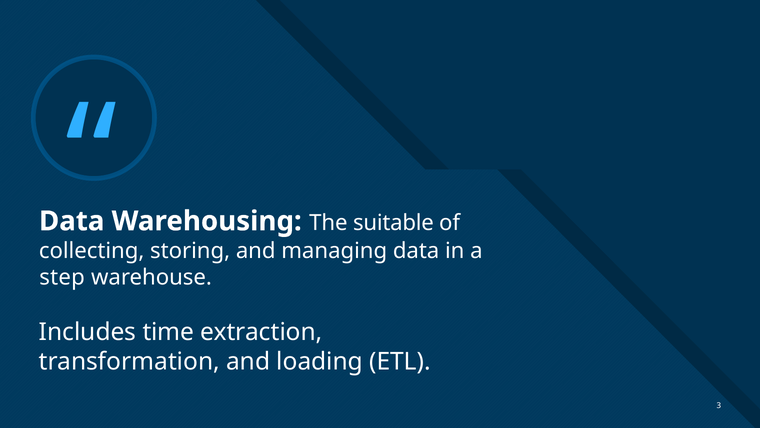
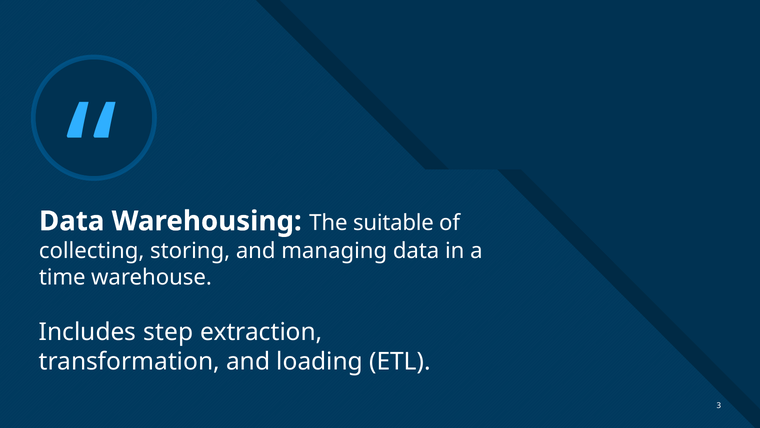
step: step -> time
time: time -> step
